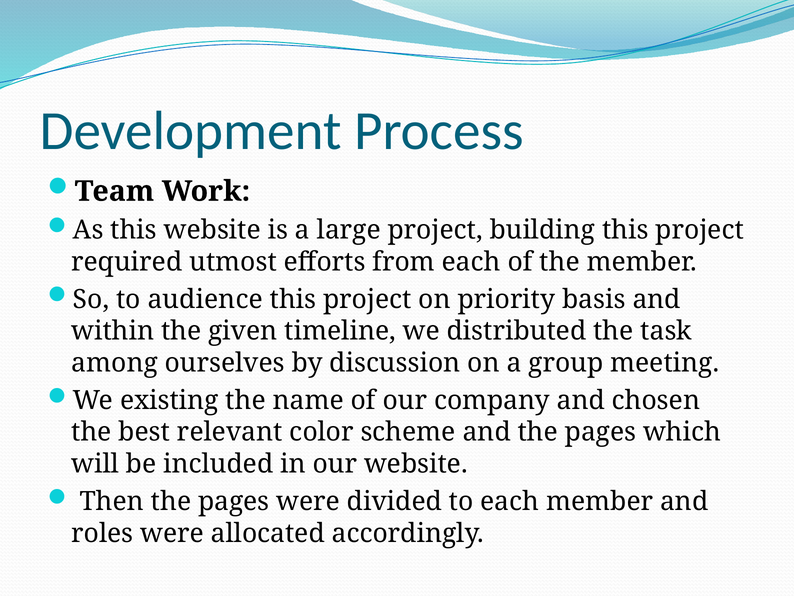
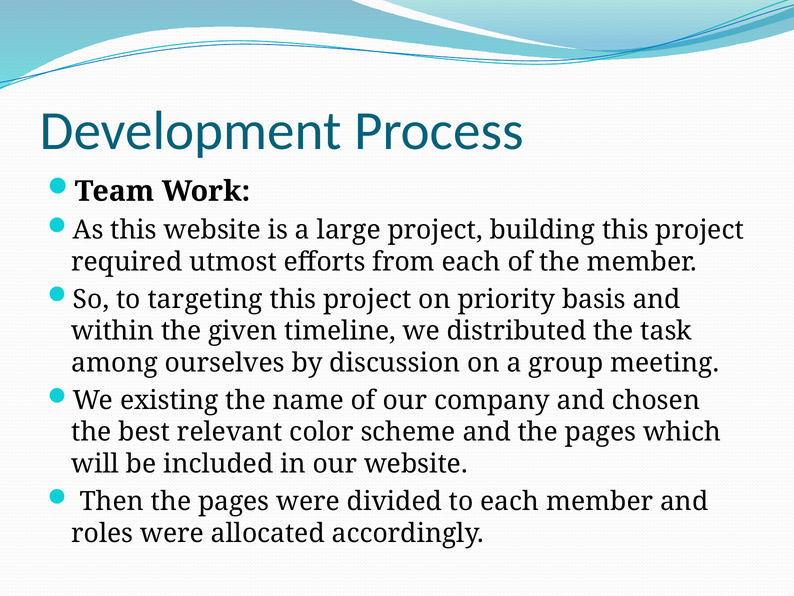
audience: audience -> targeting
